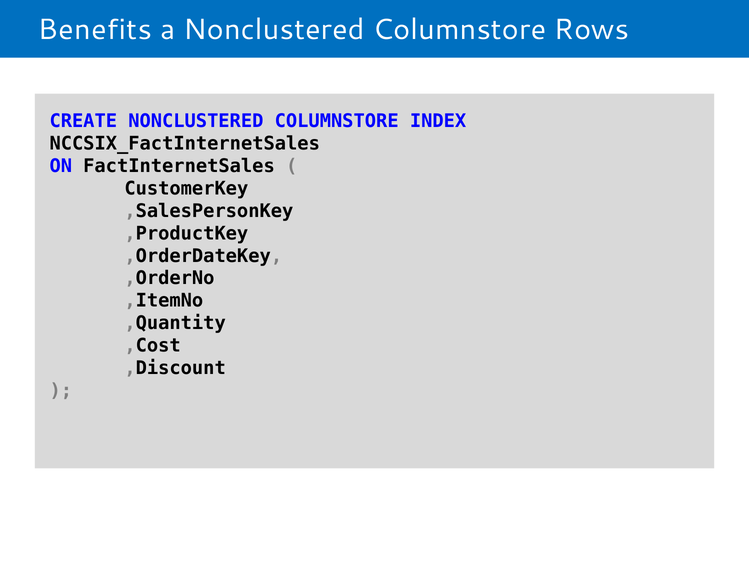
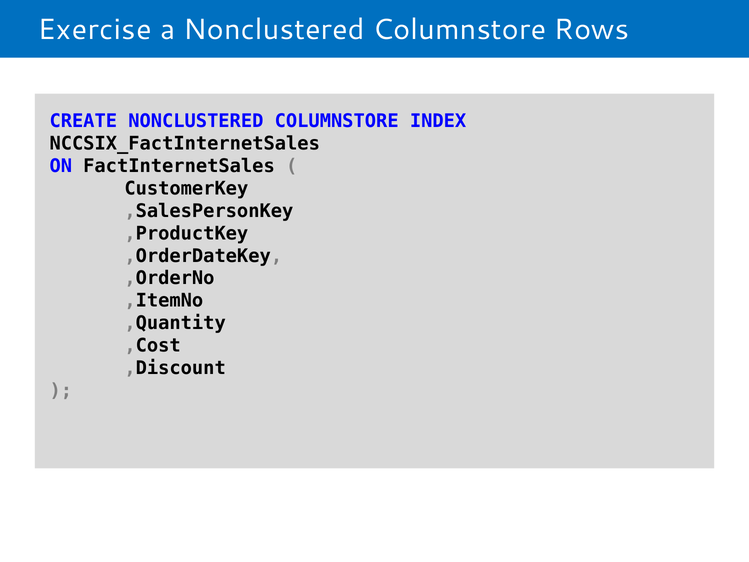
Benefits: Benefits -> Exercise
